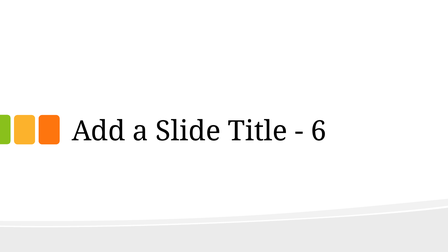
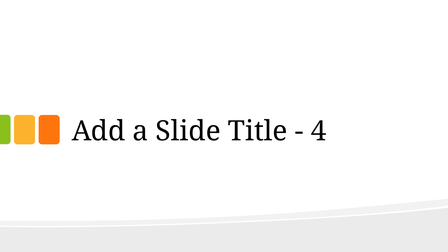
6: 6 -> 4
